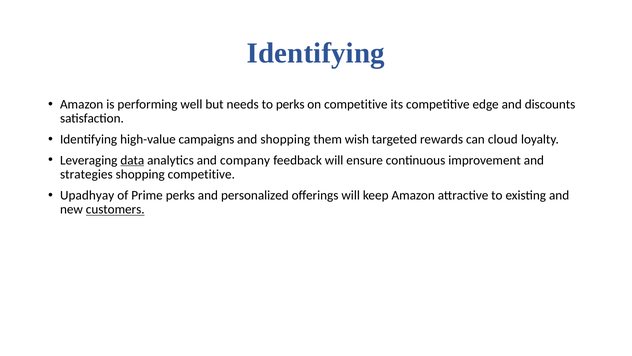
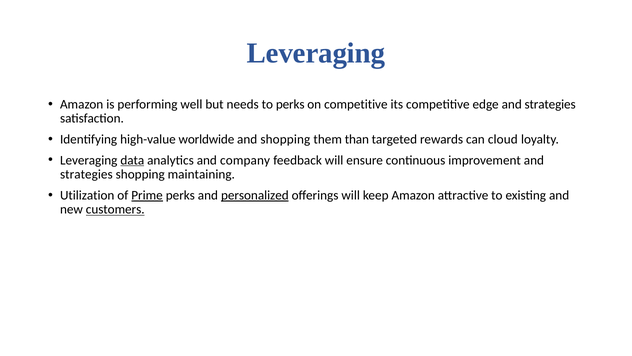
Identifying at (316, 53): Identifying -> Leveraging
edge and discounts: discounts -> strategies
campaigns: campaigns -> worldwide
wish: wish -> than
shopping competitive: competitive -> maintaining
Upadhyay: Upadhyay -> Utilization
Prime underline: none -> present
personalized underline: none -> present
